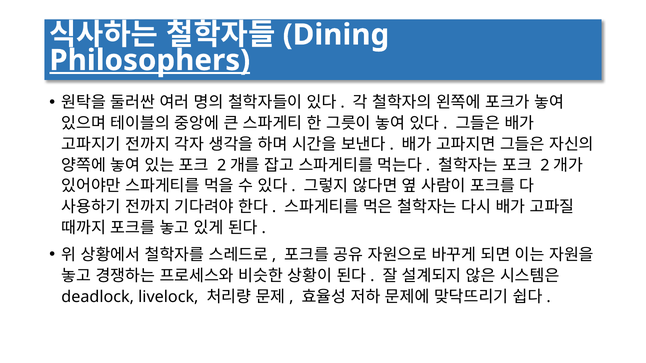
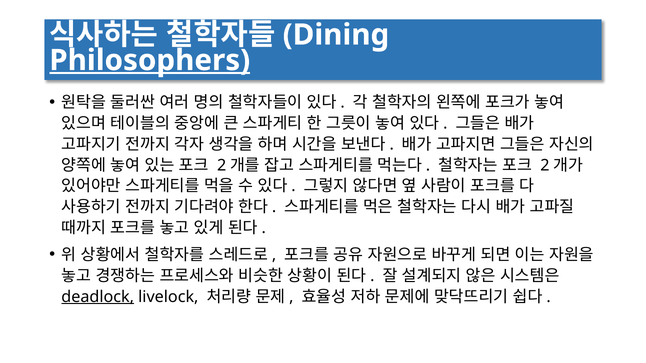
deadlock underline: none -> present
